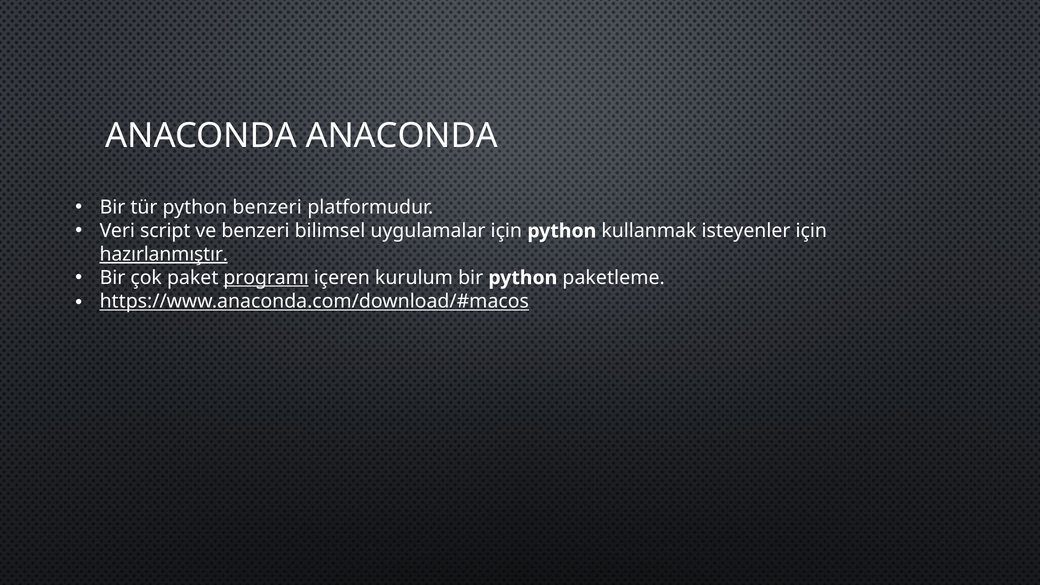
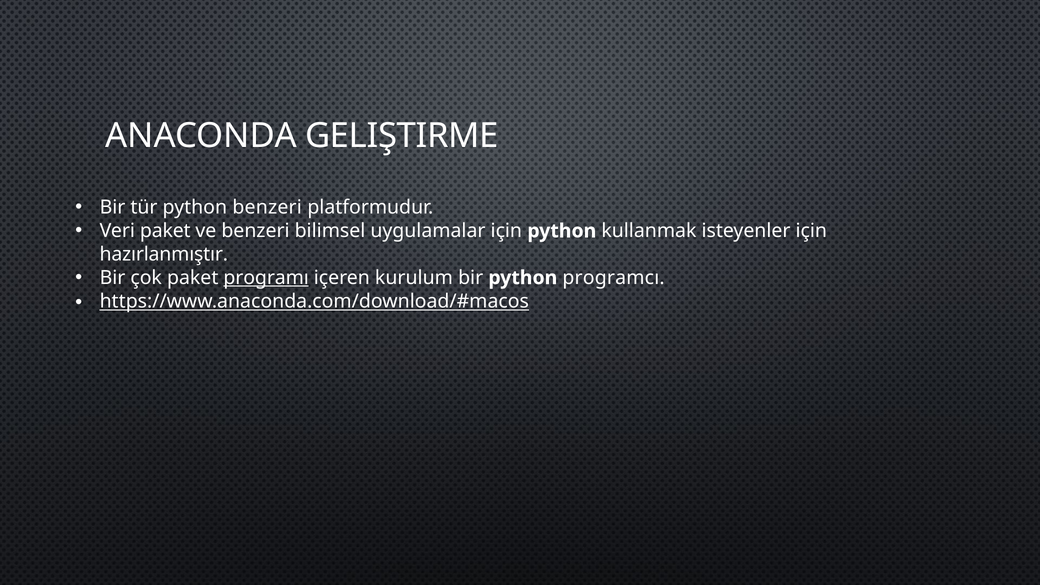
ANACONDA ANACONDA: ANACONDA -> GELIŞTIRME
Veri script: script -> paket
hazırlanmıştır underline: present -> none
paketleme: paketleme -> programcı
